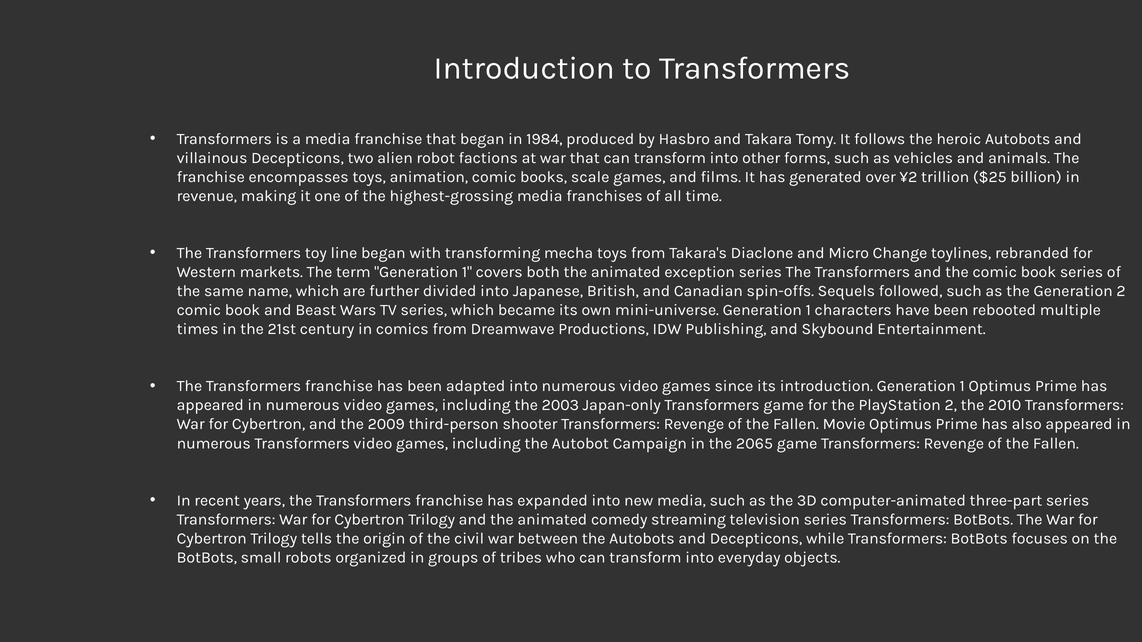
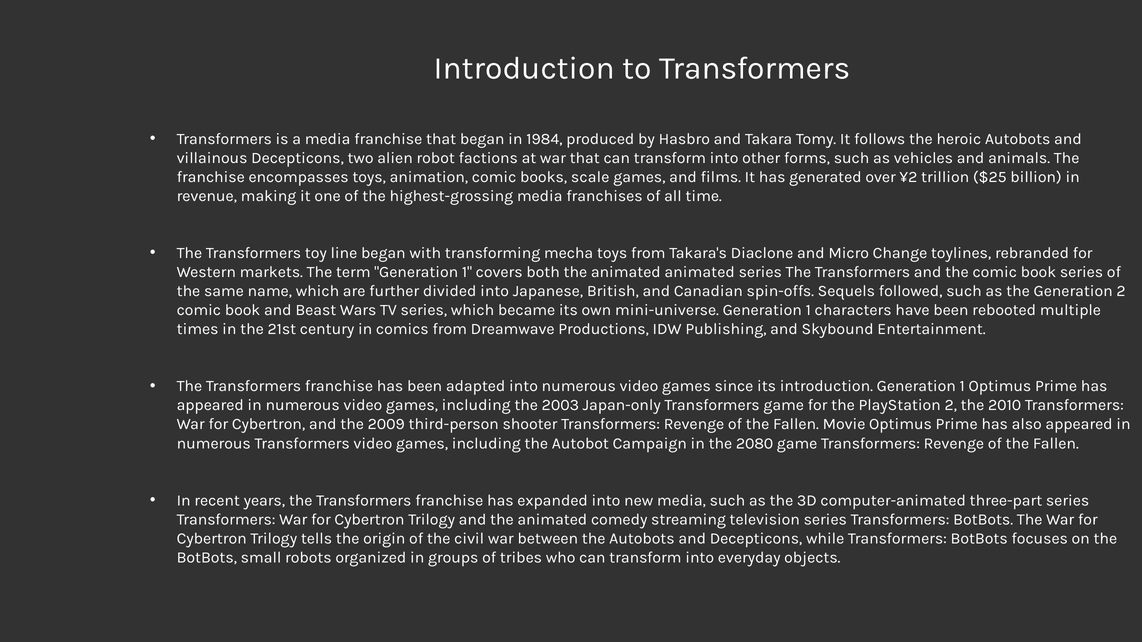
animated exception: exception -> animated
2065: 2065 -> 2080
